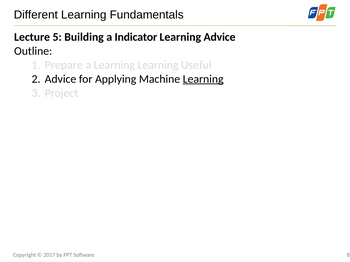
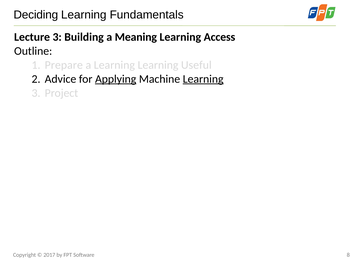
Different: Different -> Deciding
Lecture 5: 5 -> 3
Indicator: Indicator -> Meaning
Learning Advice: Advice -> Access
Applying underline: none -> present
